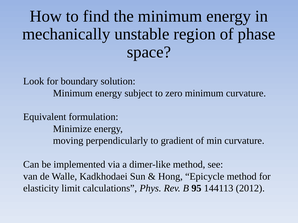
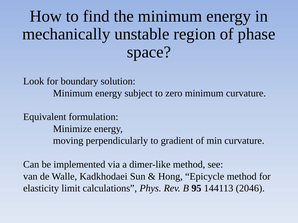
2012: 2012 -> 2046
